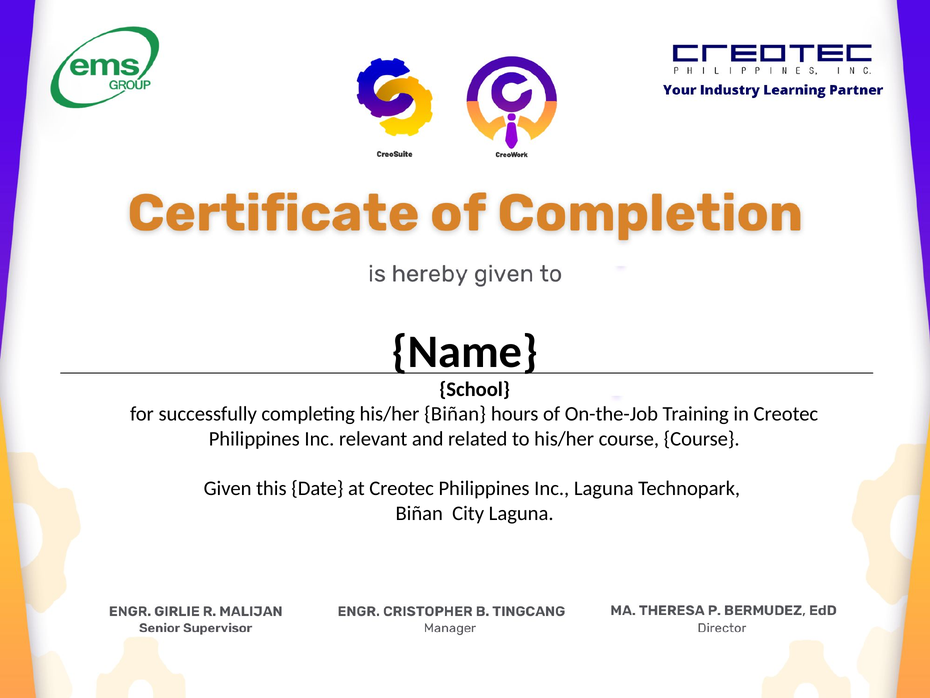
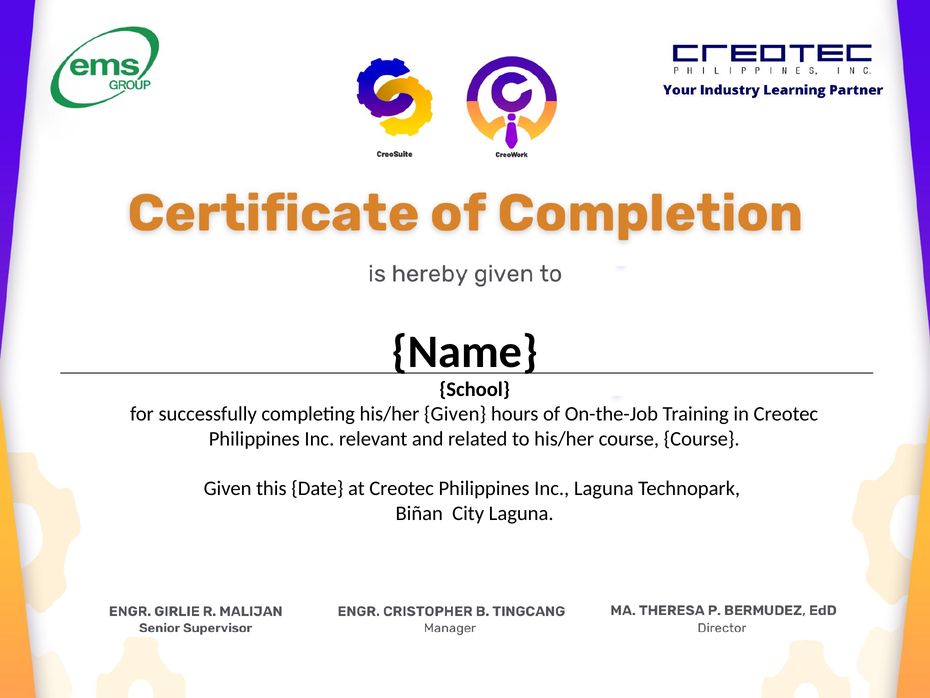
his/her Biñan: Biñan -> Given
